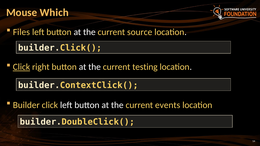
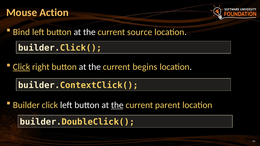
Which: Which -> Action
Files: Files -> Bind
testing: testing -> begins
the at (117, 105) underline: none -> present
events: events -> parent
